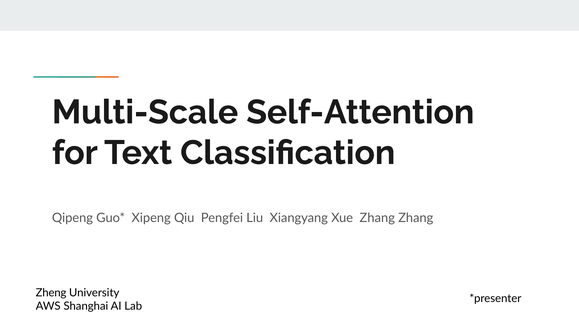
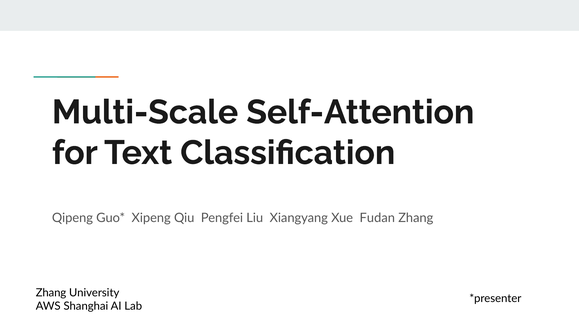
Xue Zhang: Zhang -> Fudan
Zheng at (51, 292): Zheng -> Zhang
